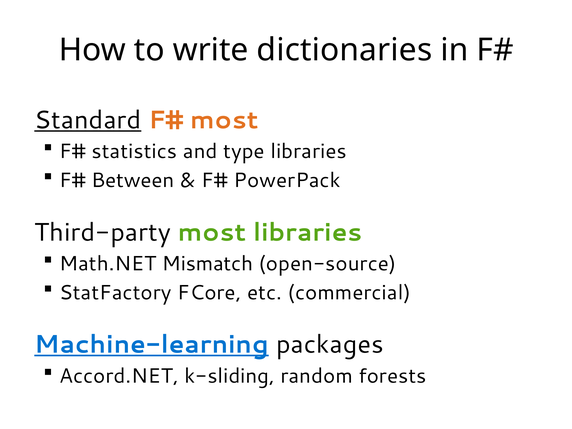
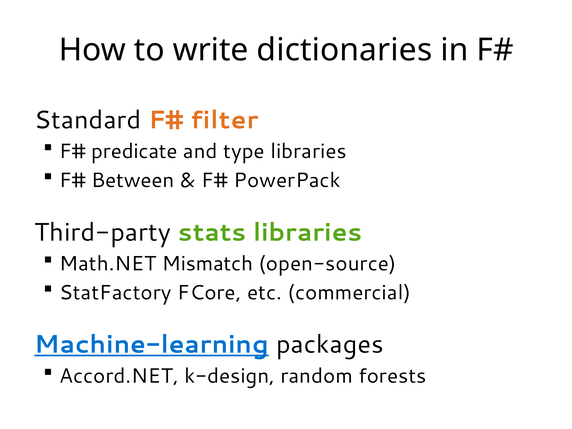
Standard underline: present -> none
most at (224, 120): most -> filter
statistics: statistics -> predicate
Third-party most: most -> stats
k-sliding: k-sliding -> k-design
